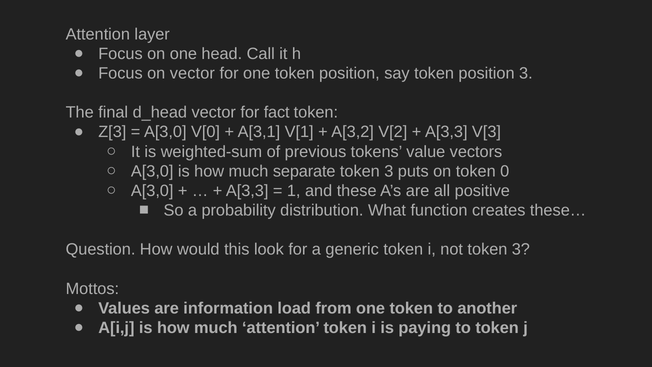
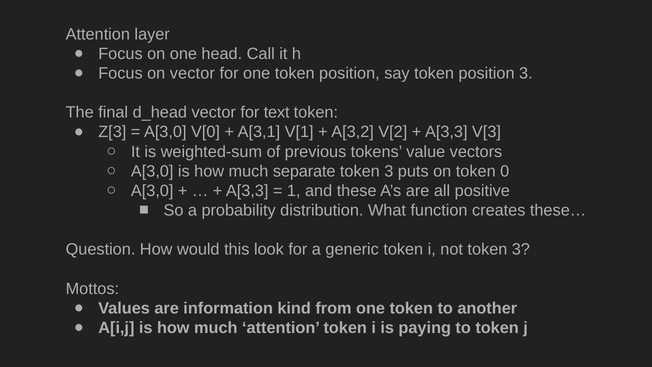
fact: fact -> text
load: load -> kind
